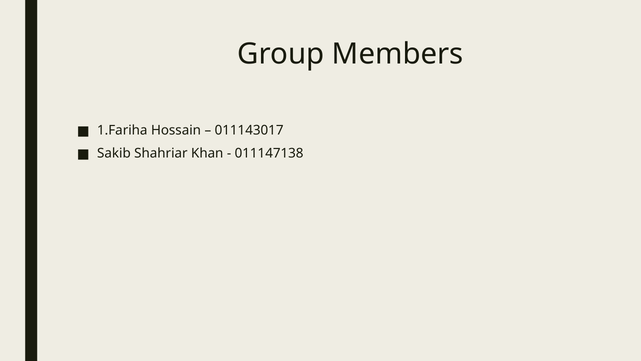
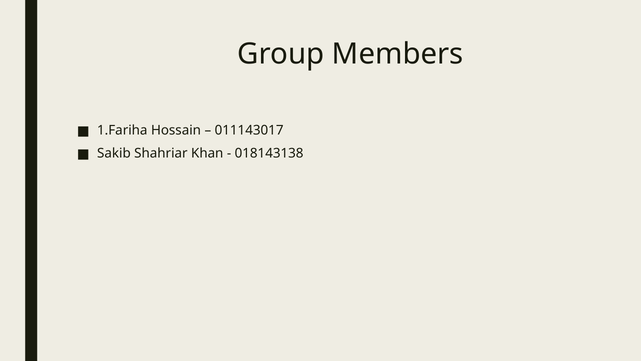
011147138: 011147138 -> 018143138
